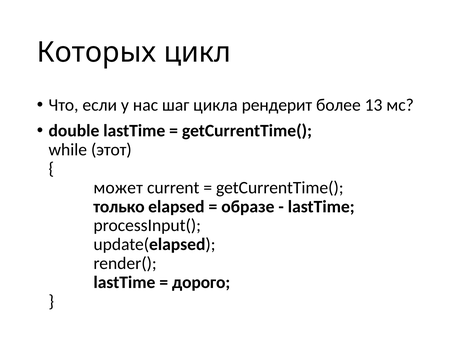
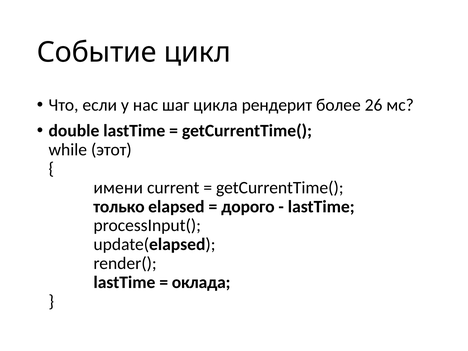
Которых: Которых -> Событие
13: 13 -> 26
может: может -> имени
образе: образе -> дорого
дорого: дорого -> оклада
